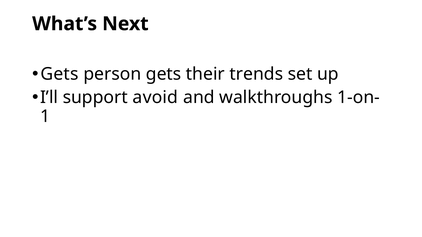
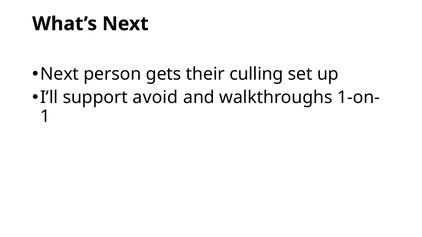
Gets at (59, 74): Gets -> Next
trends: trends -> culling
